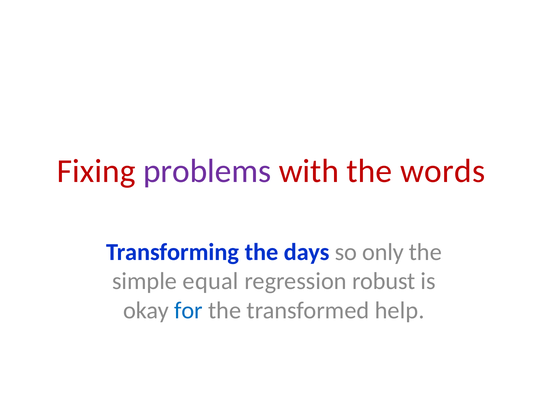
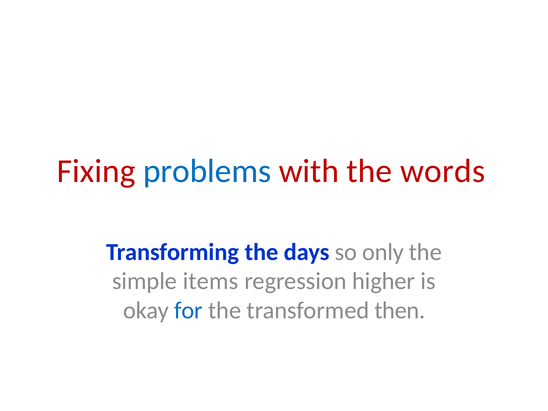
problems colour: purple -> blue
equal: equal -> items
robust: robust -> higher
help: help -> then
